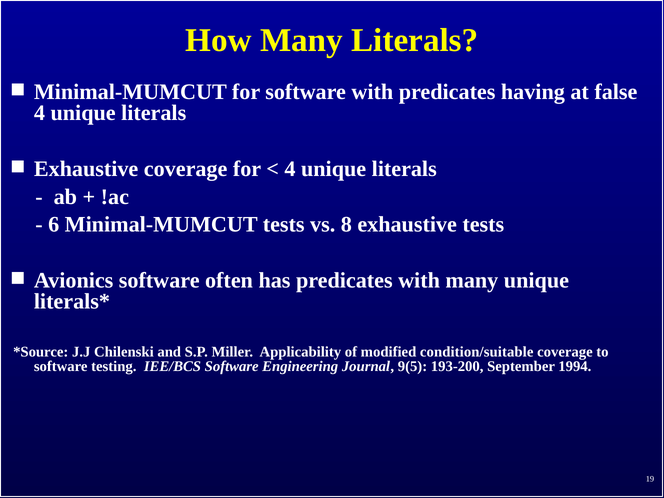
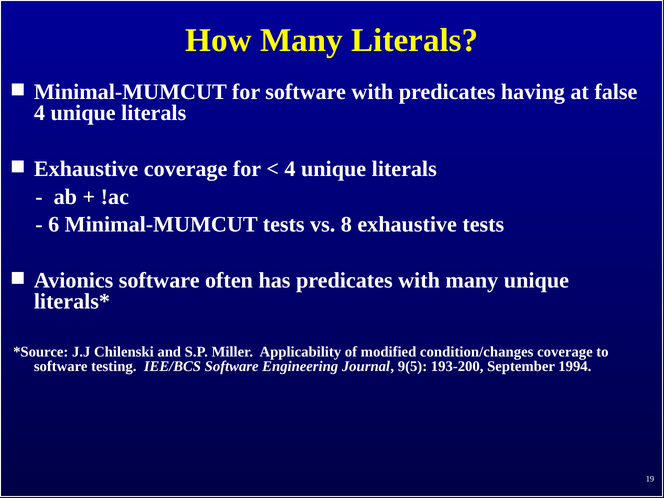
condition/suitable: condition/suitable -> condition/changes
